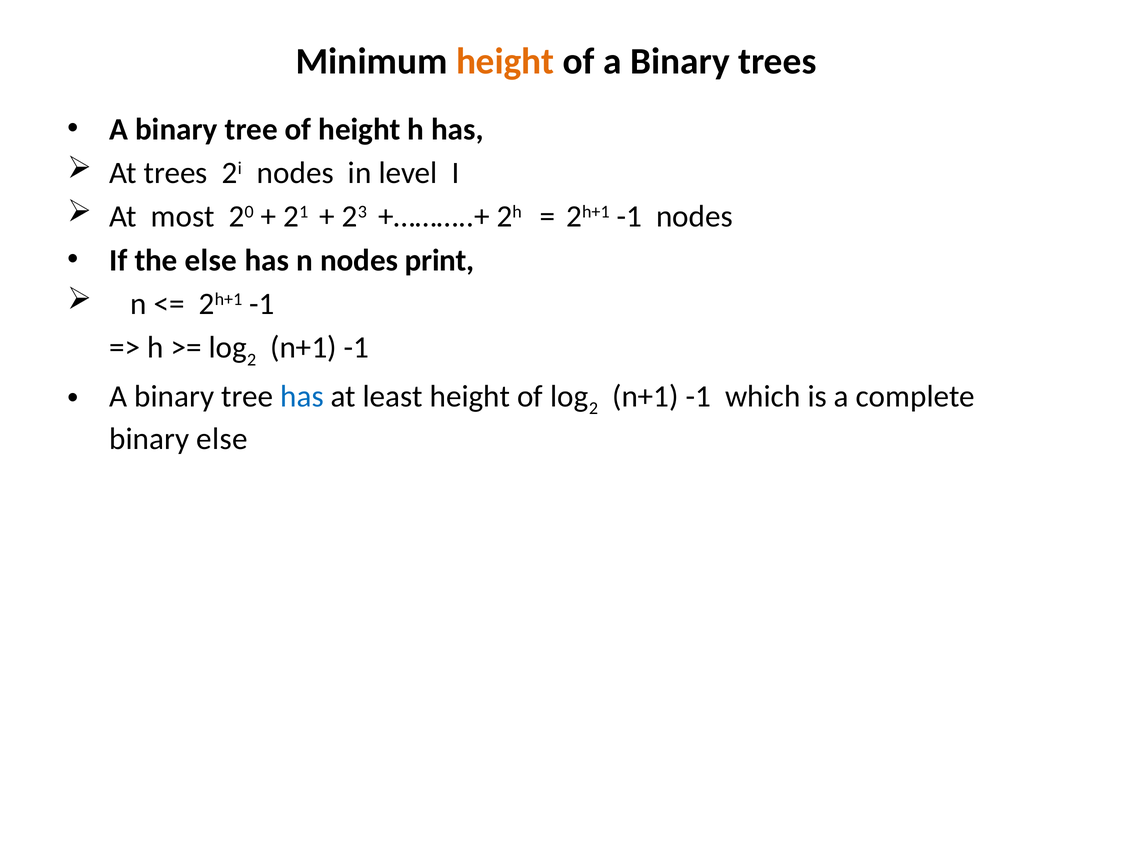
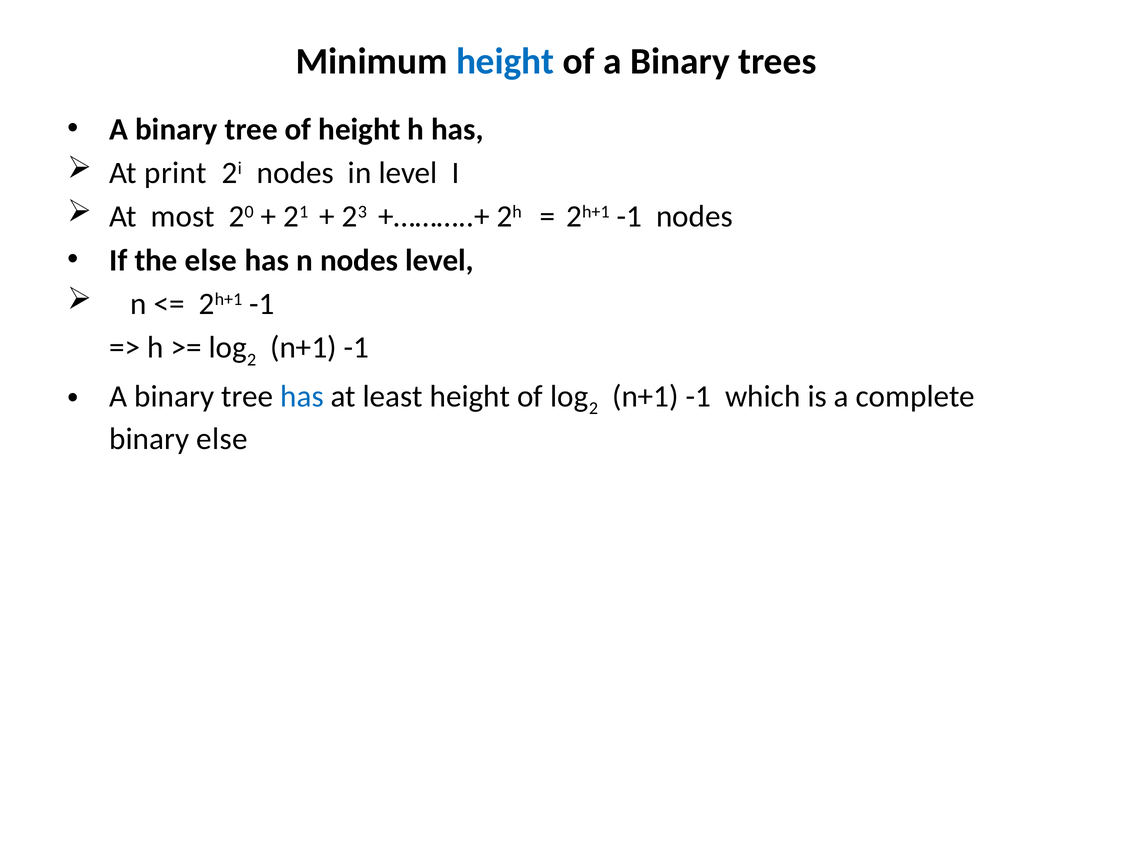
height at (505, 61) colour: orange -> blue
At trees: trees -> print
nodes print: print -> level
